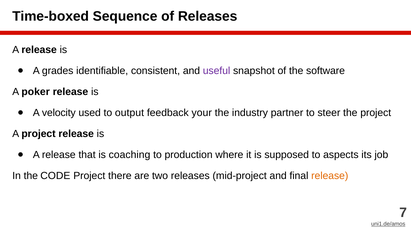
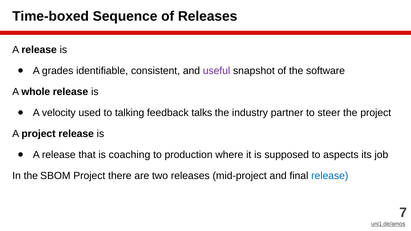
poker: poker -> whole
output: output -> talking
your: your -> talks
CODE: CODE -> SBOM
release at (330, 176) colour: orange -> blue
